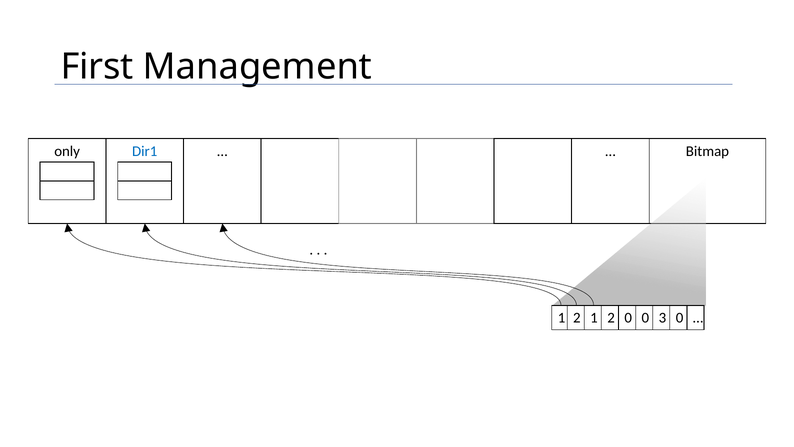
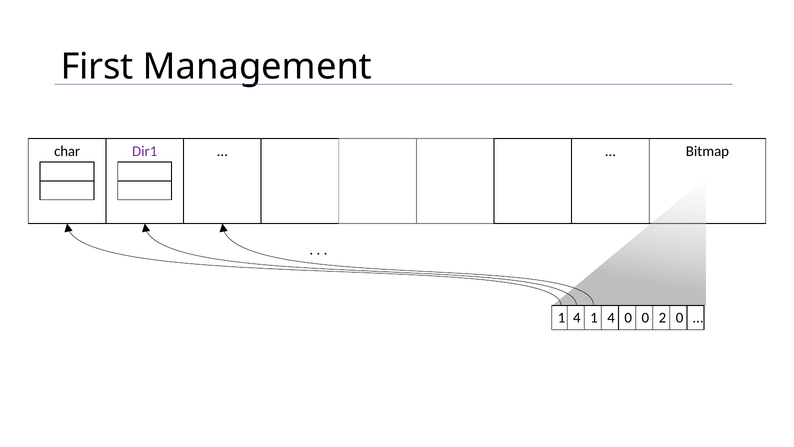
only: only -> char
Dir1 colour: blue -> purple
2 at (577, 317): 2 -> 4
2 at (611, 317): 2 -> 4
3: 3 -> 2
